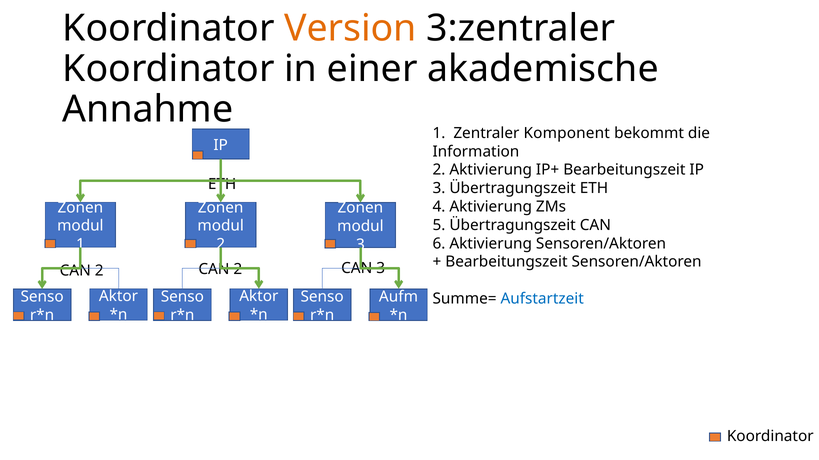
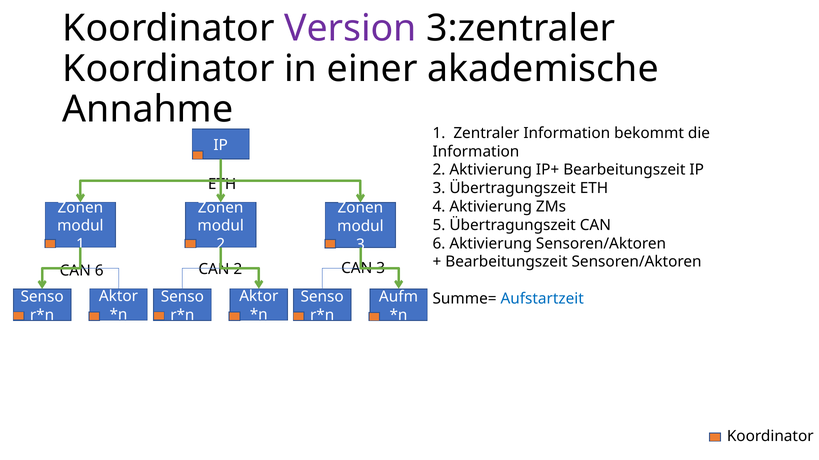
Version colour: orange -> purple
Zentraler Komponent: Komponent -> Information
2 at (99, 271): 2 -> 6
